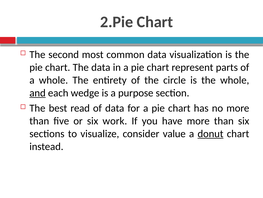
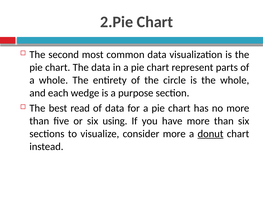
and underline: present -> none
work: work -> using
consider value: value -> more
